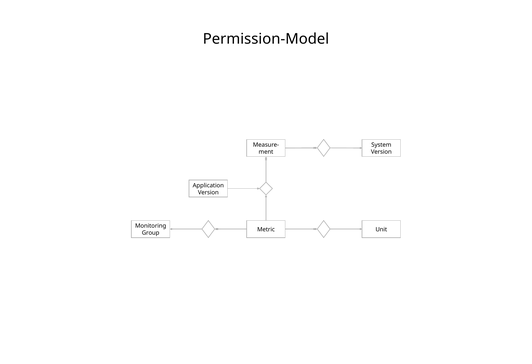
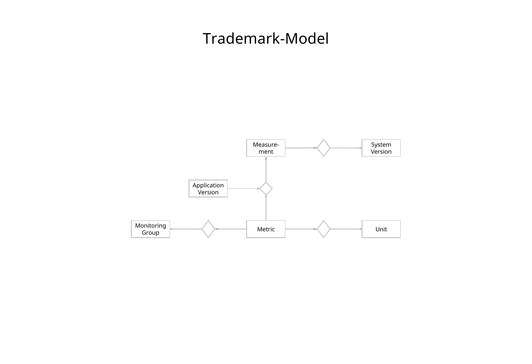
Permission-Model: Permission-Model -> Trademark-Model
